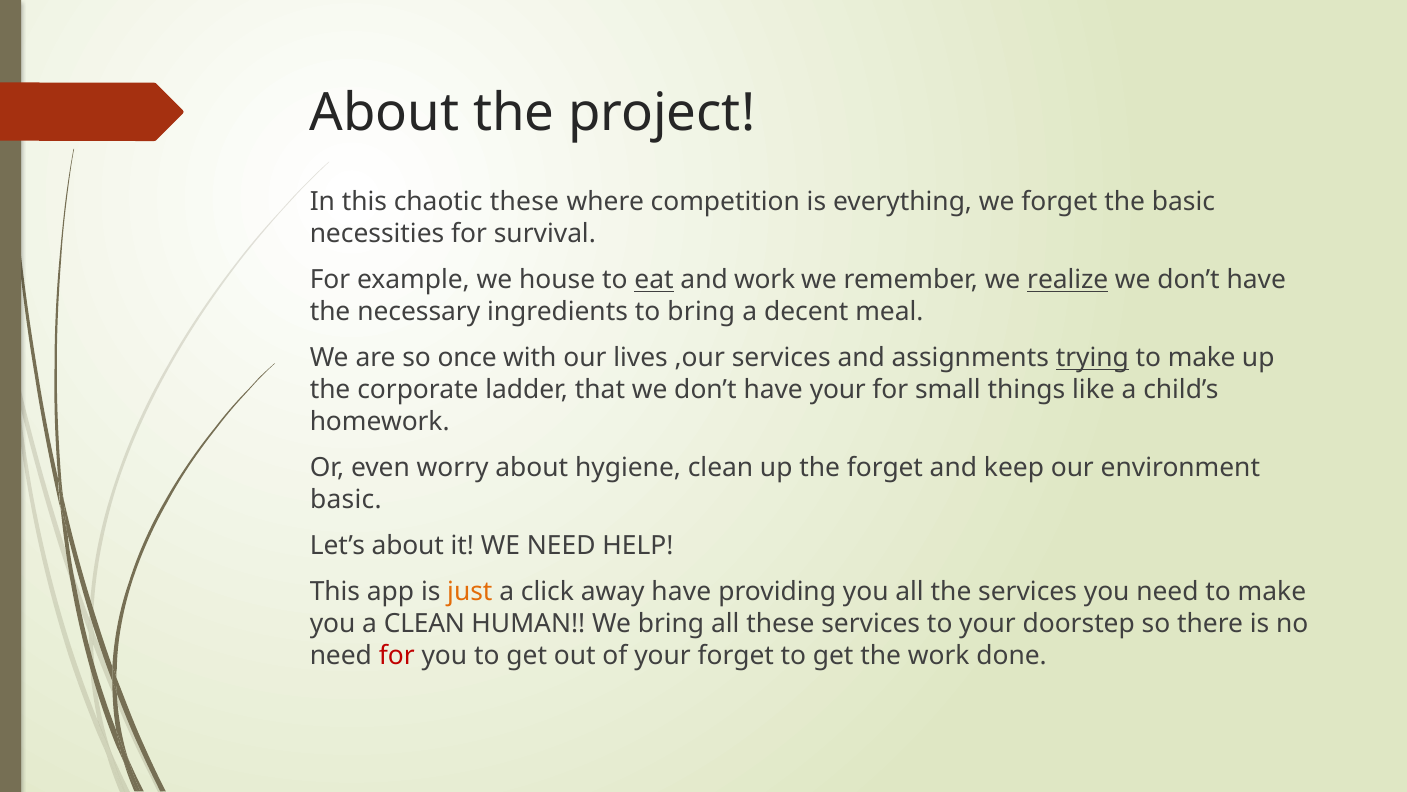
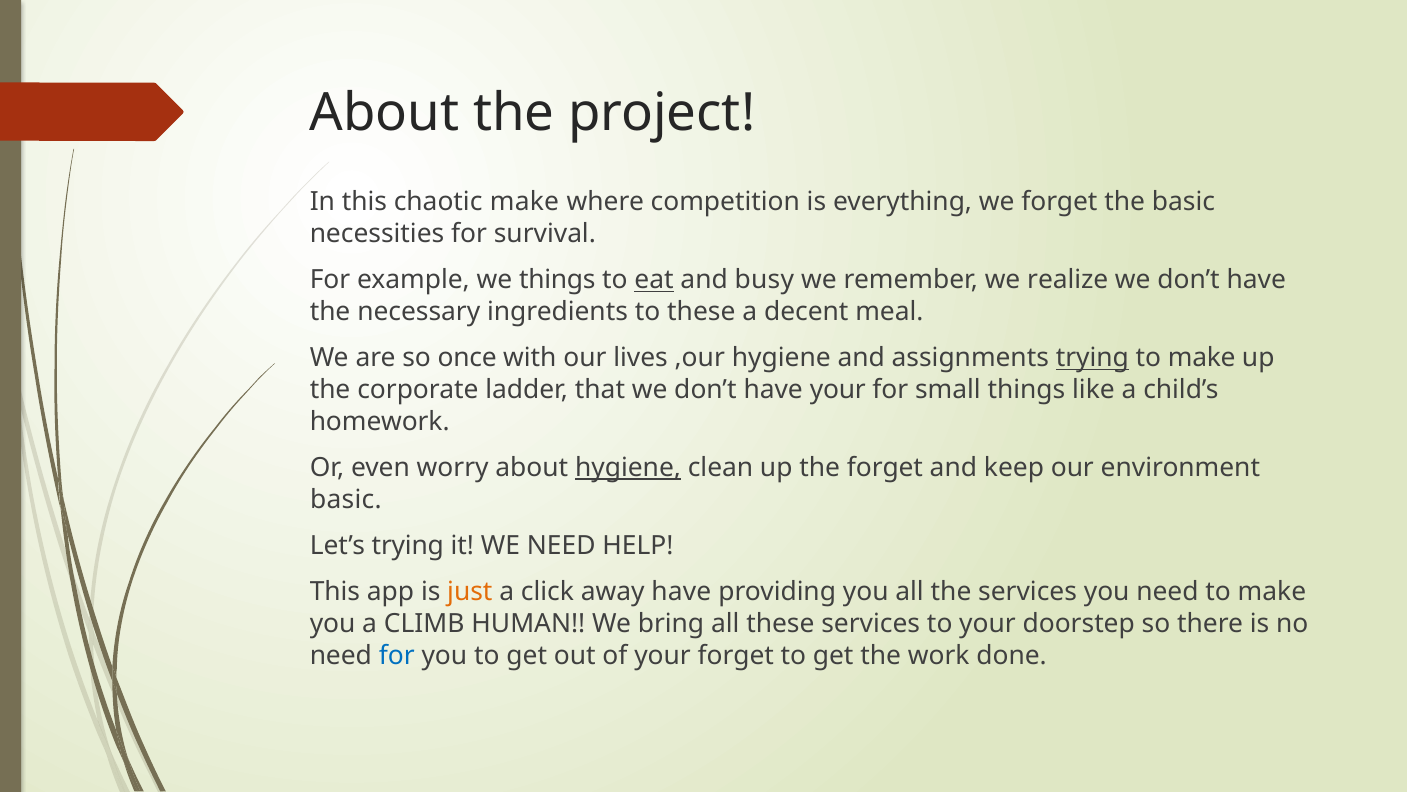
chaotic these: these -> make
we house: house -> things
and work: work -> busy
realize underline: present -> none
to bring: bring -> these
,our services: services -> hygiene
hygiene at (628, 467) underline: none -> present
Let’s about: about -> trying
a CLEAN: CLEAN -> CLIMB
for at (397, 655) colour: red -> blue
